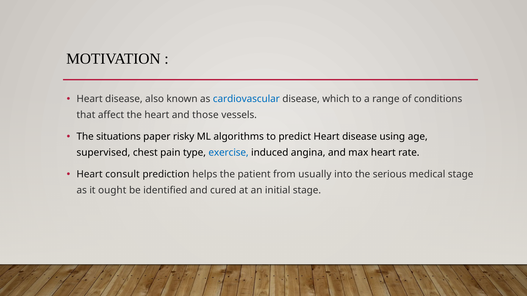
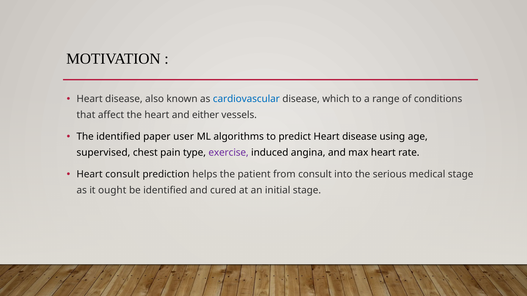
those: those -> either
The situations: situations -> identified
risky: risky -> user
exercise colour: blue -> purple
from usually: usually -> consult
